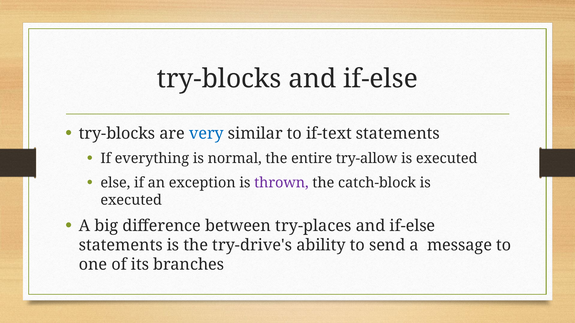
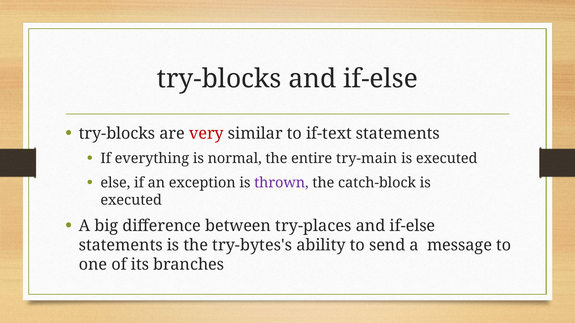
very colour: blue -> red
try-allow: try-allow -> try-main
try-drive's: try-drive's -> try-bytes's
